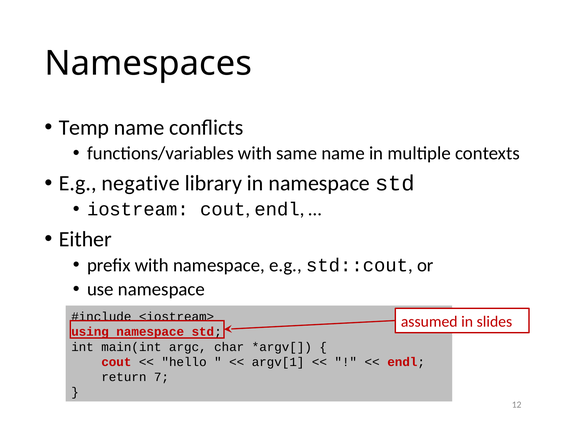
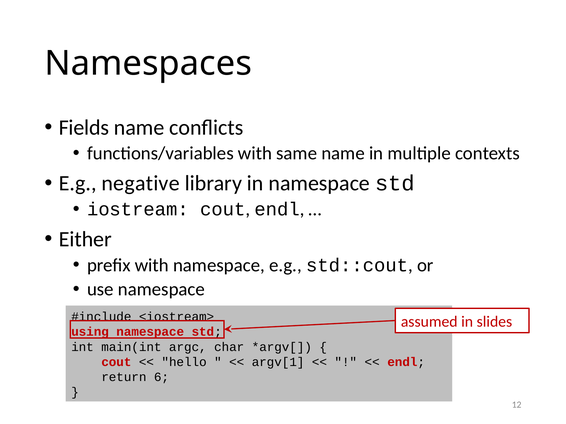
Temp: Temp -> Fields
7: 7 -> 6
